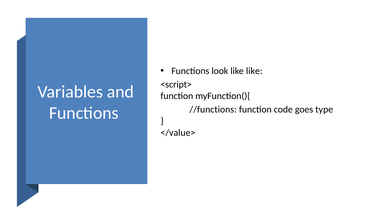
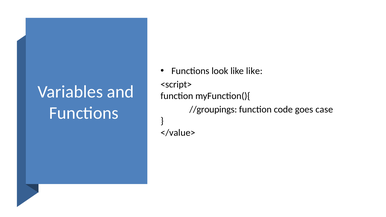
//functions: //functions -> //groupings
type: type -> case
